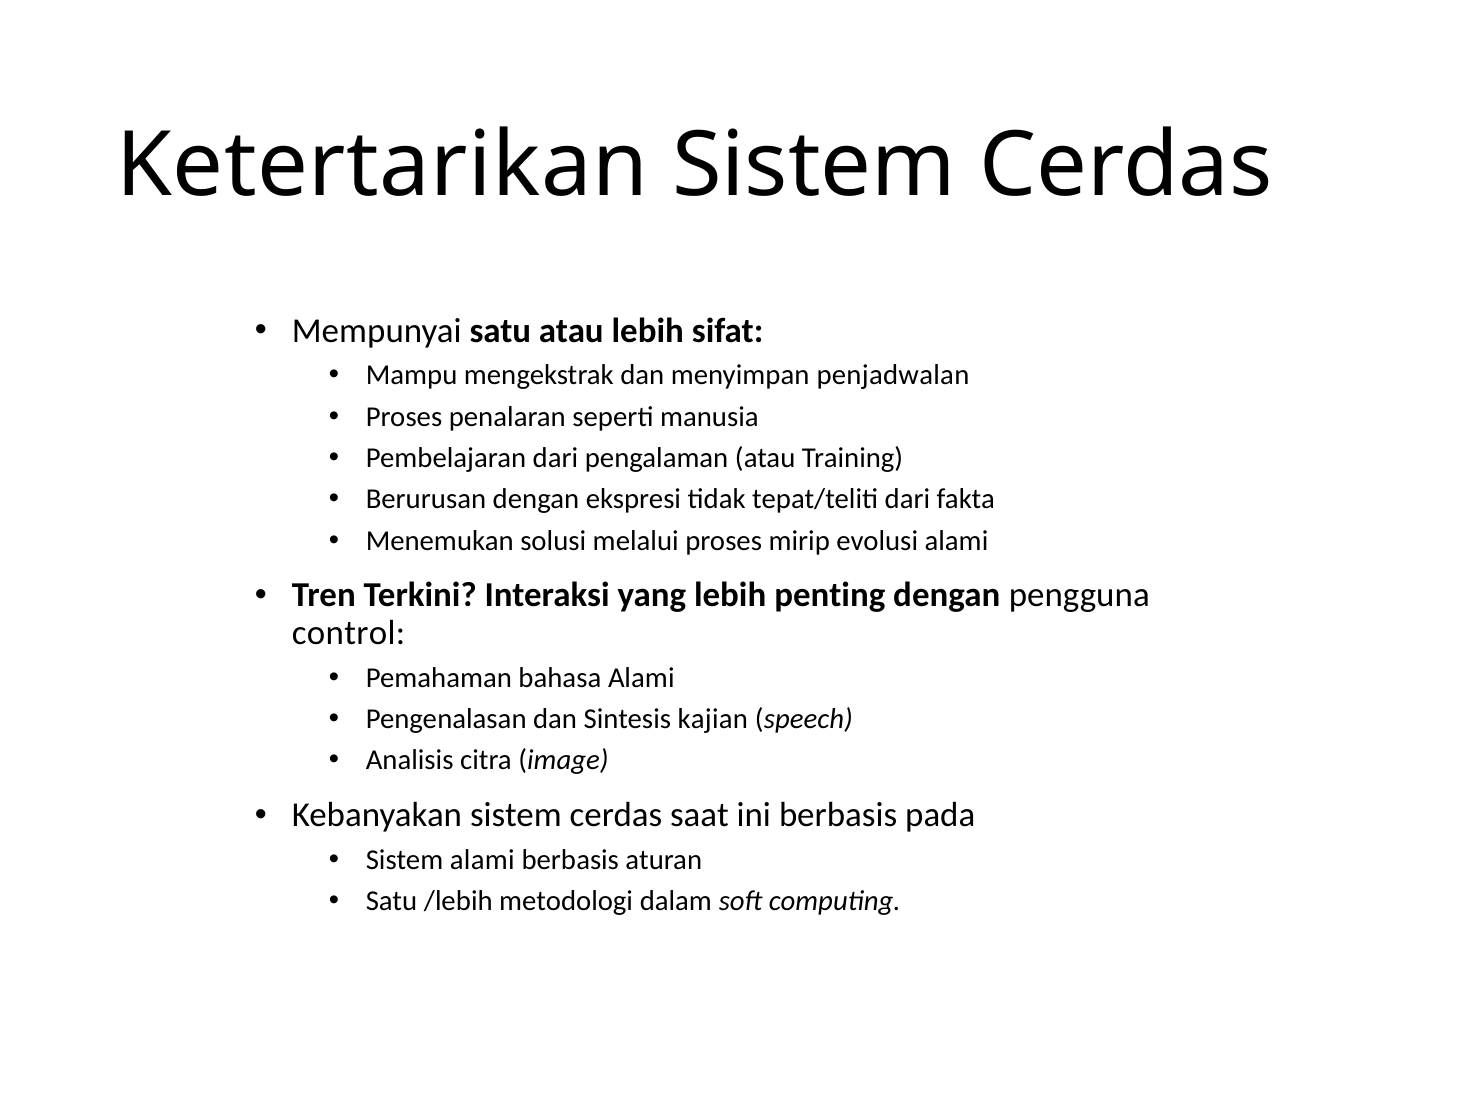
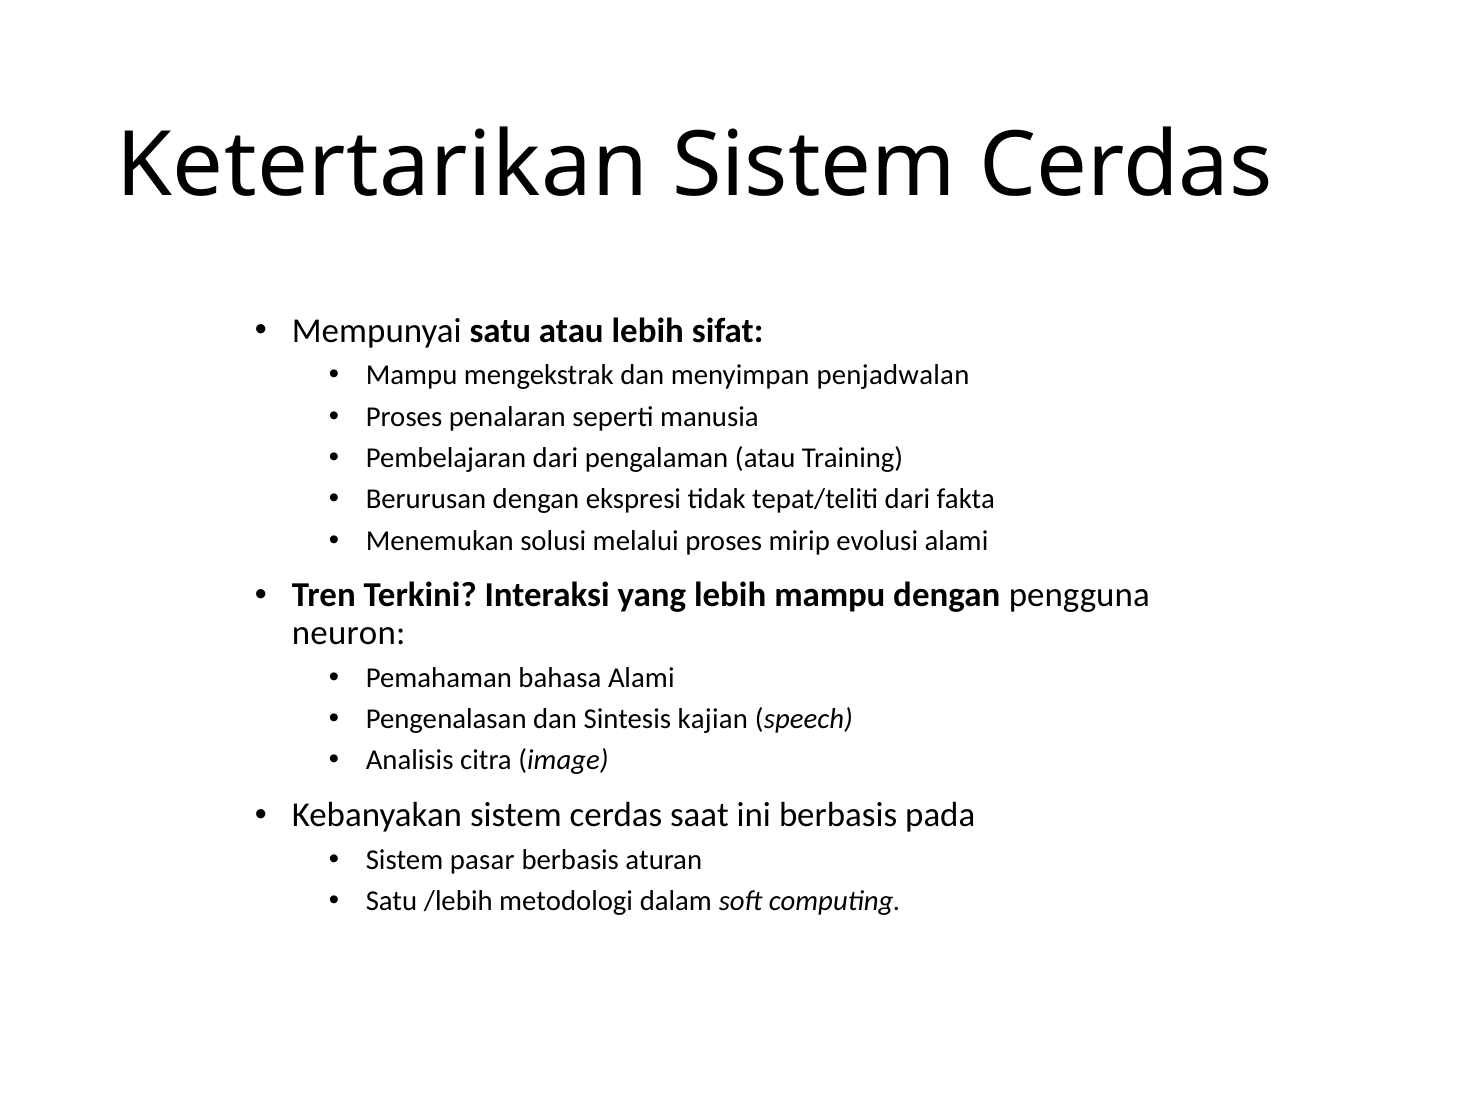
lebih penting: penting -> mampu
control: control -> neuron
Sistem alami: alami -> pasar
